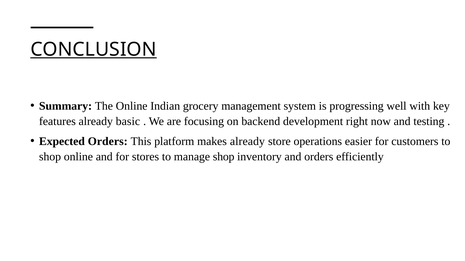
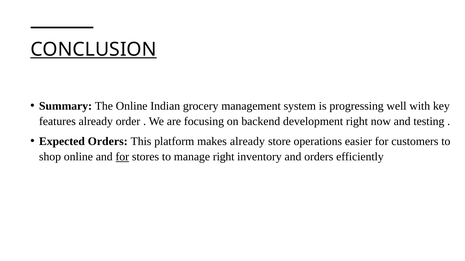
basic: basic -> order
for at (122, 157) underline: none -> present
manage shop: shop -> right
